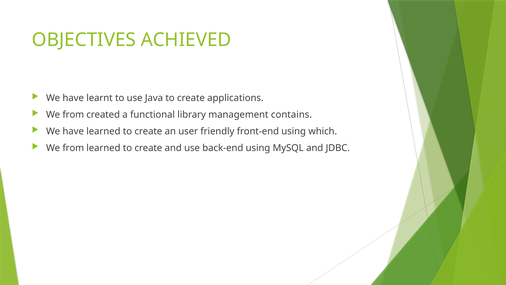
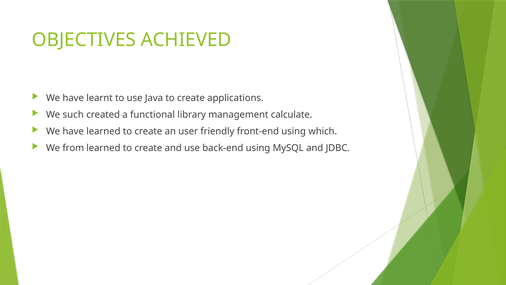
from at (73, 115): from -> such
contains: contains -> calculate
